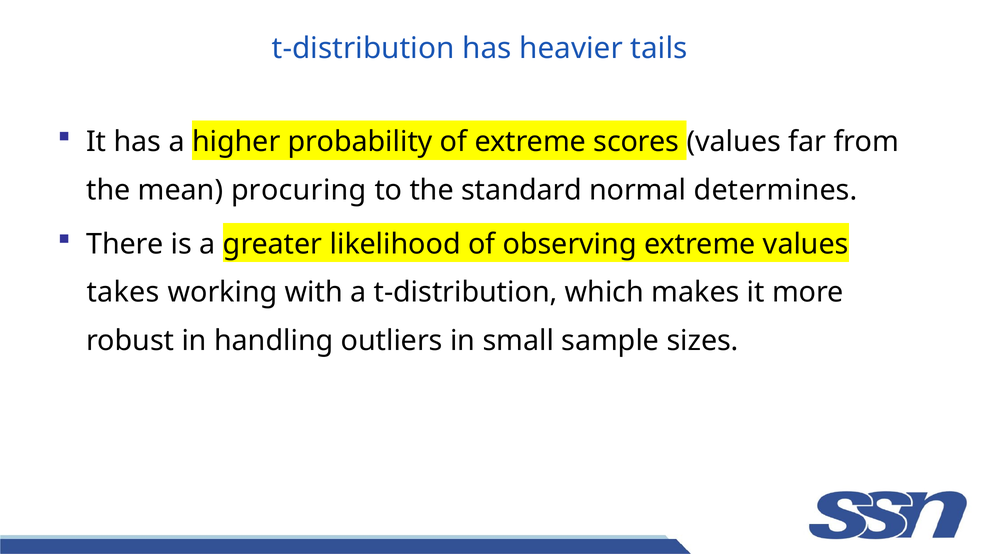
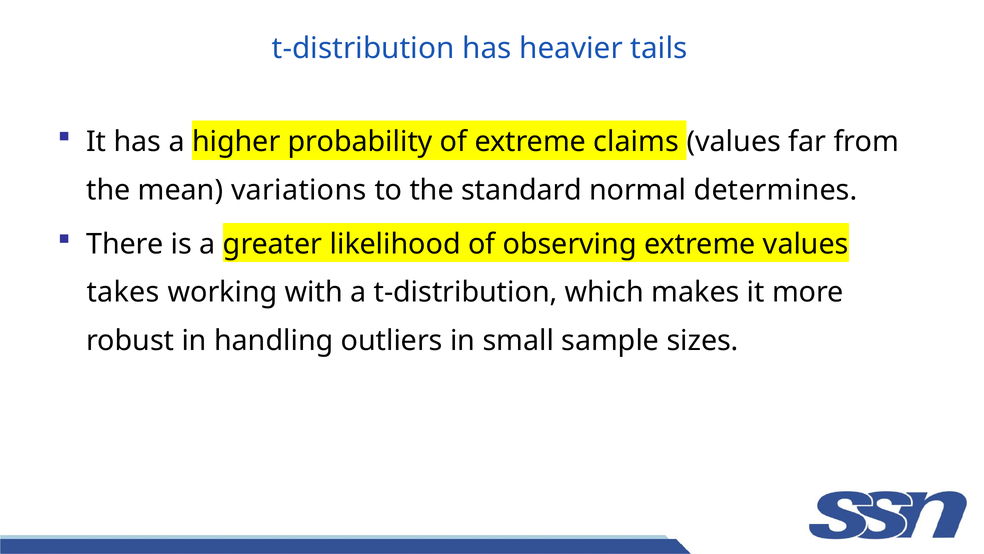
scores: scores -> claims
procuring: procuring -> variations
